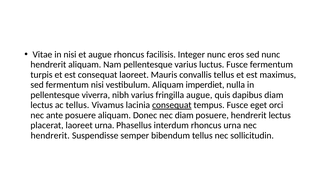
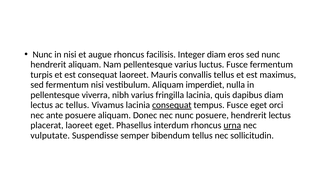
Vitae at (42, 54): Vitae -> Nunc
Integer nunc: nunc -> diam
fringilla augue: augue -> lacinia
nec diam: diam -> nunc
laoreet urna: urna -> eget
urna at (232, 125) underline: none -> present
hendrerit at (50, 135): hendrerit -> vulputate
